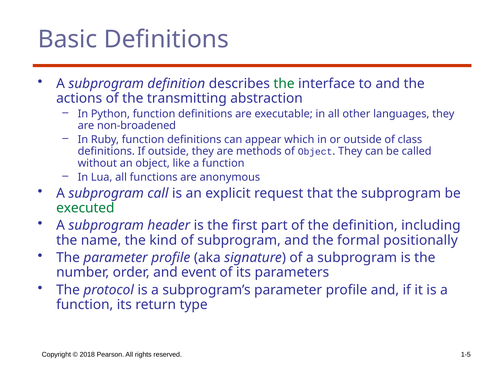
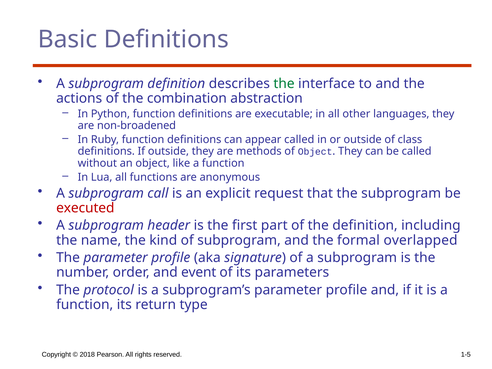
transmitting: transmitting -> combination
appear which: which -> called
executed colour: green -> red
positionally: positionally -> overlapped
